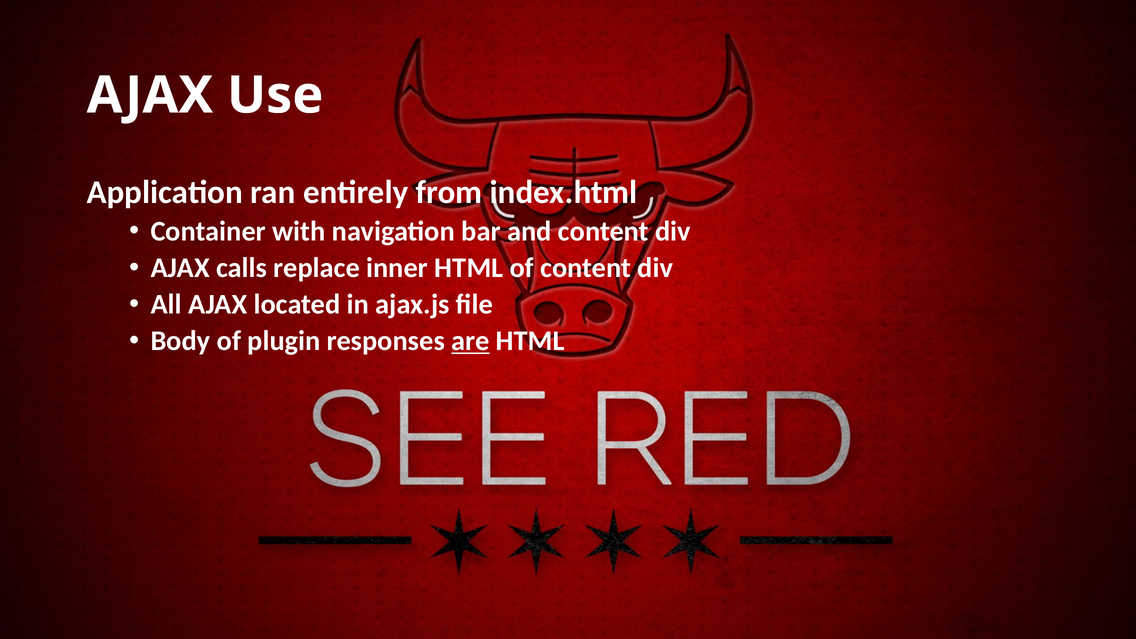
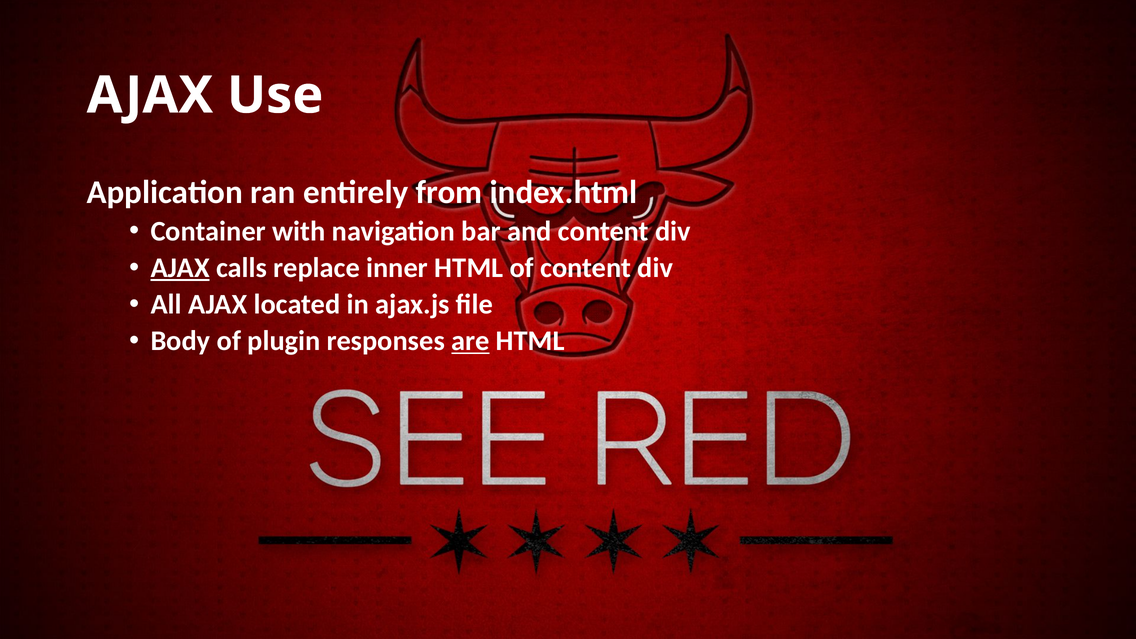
AJAX at (180, 268) underline: none -> present
